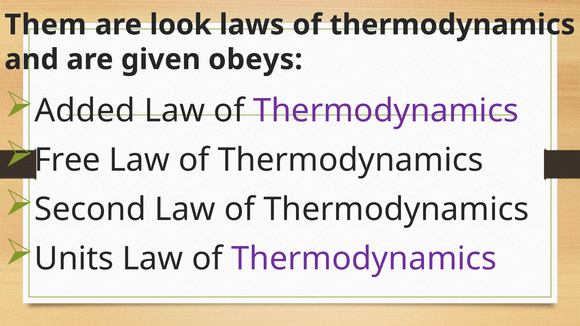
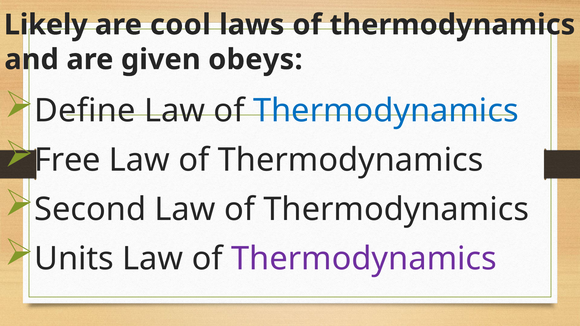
Them: Them -> Likely
look: look -> cool
Added: Added -> Define
Thermodynamics at (386, 111) colour: purple -> blue
